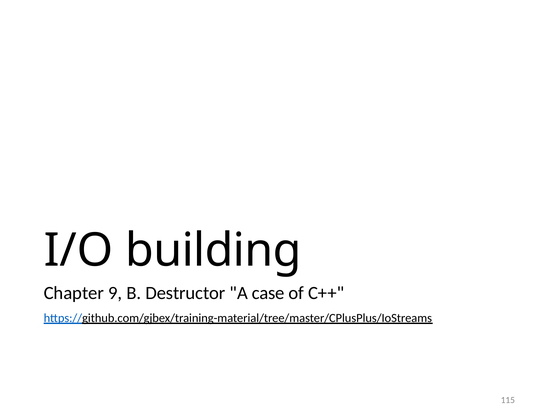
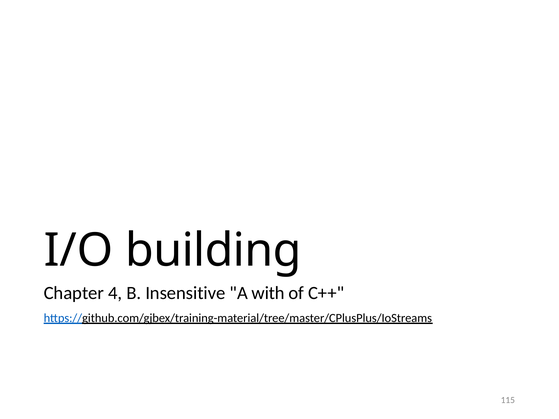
9: 9 -> 4
Destructor: Destructor -> Insensitive
case: case -> with
